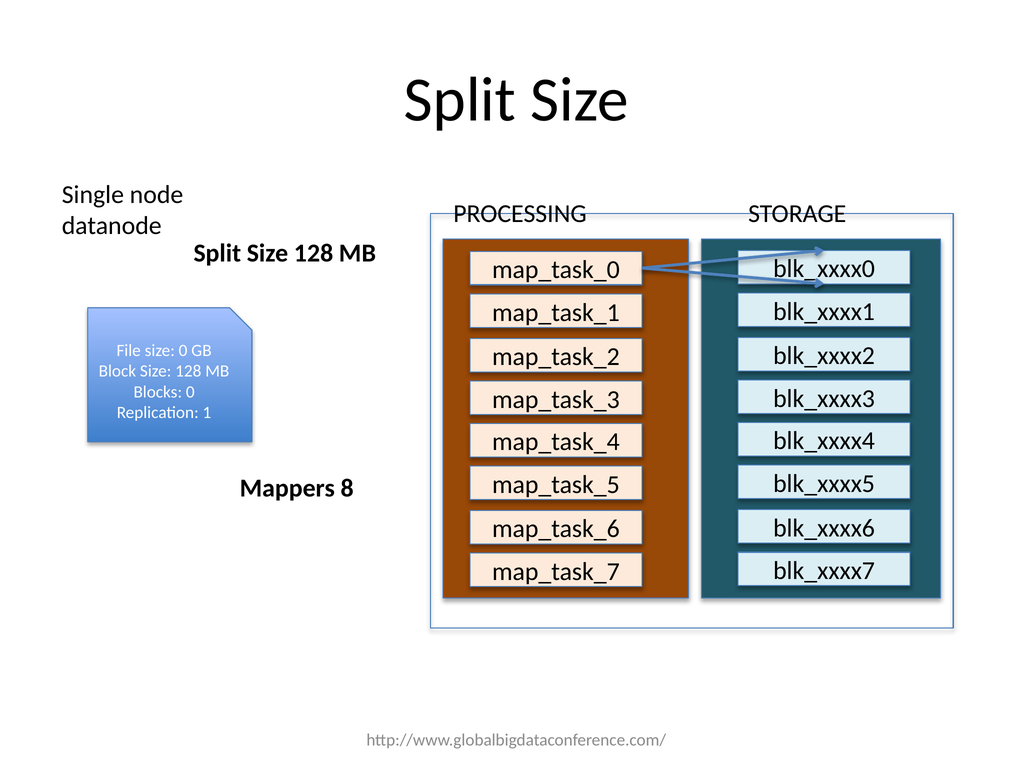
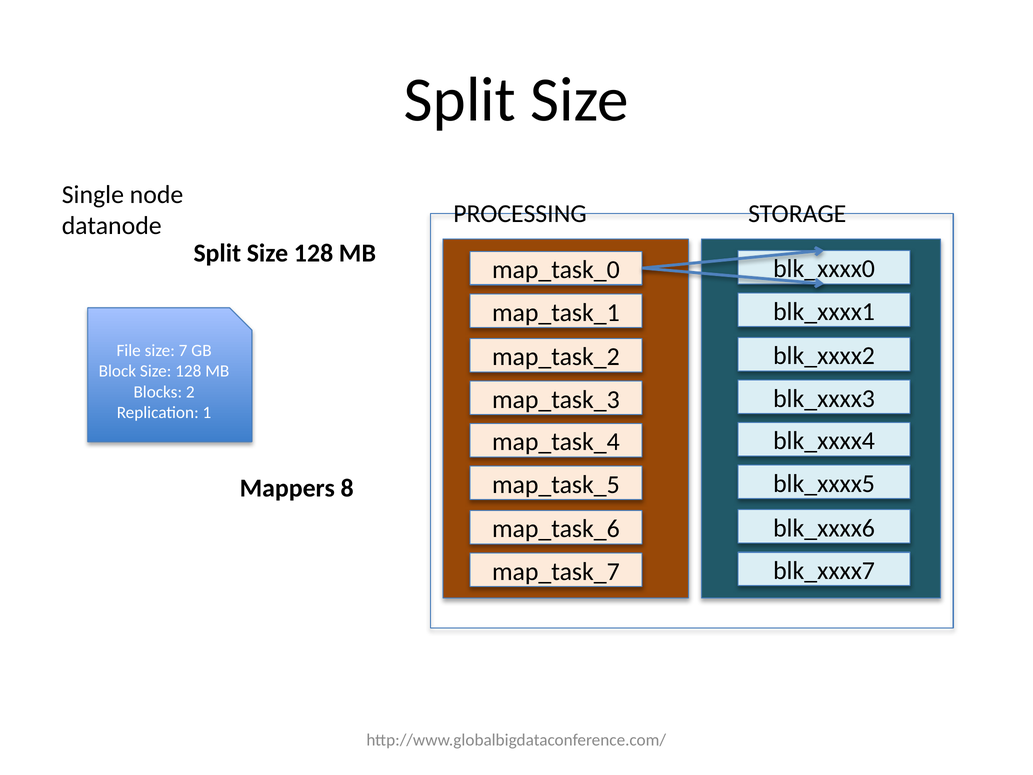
size 0: 0 -> 7
Blocks 0: 0 -> 2
